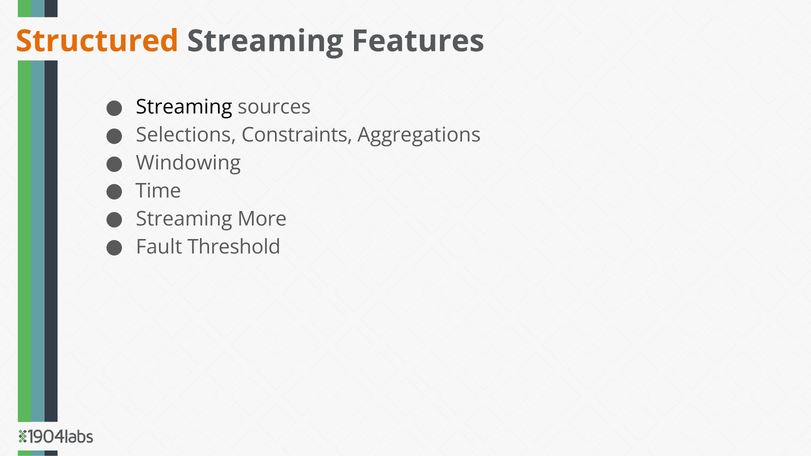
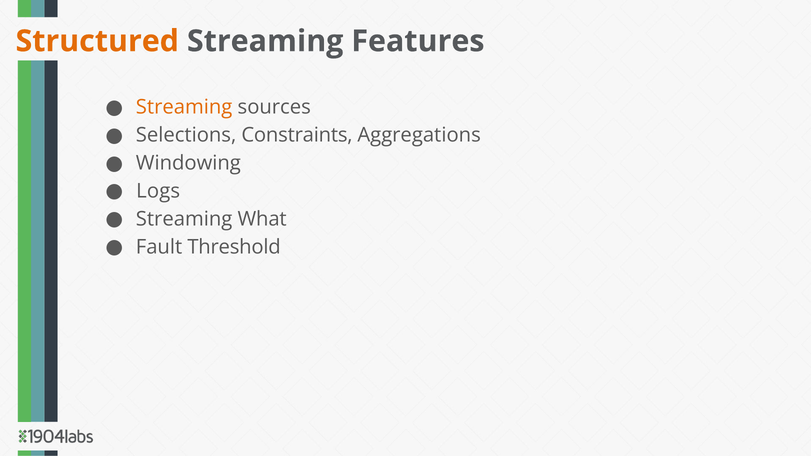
Streaming at (184, 107) colour: black -> orange
Time: Time -> Logs
More: More -> What
